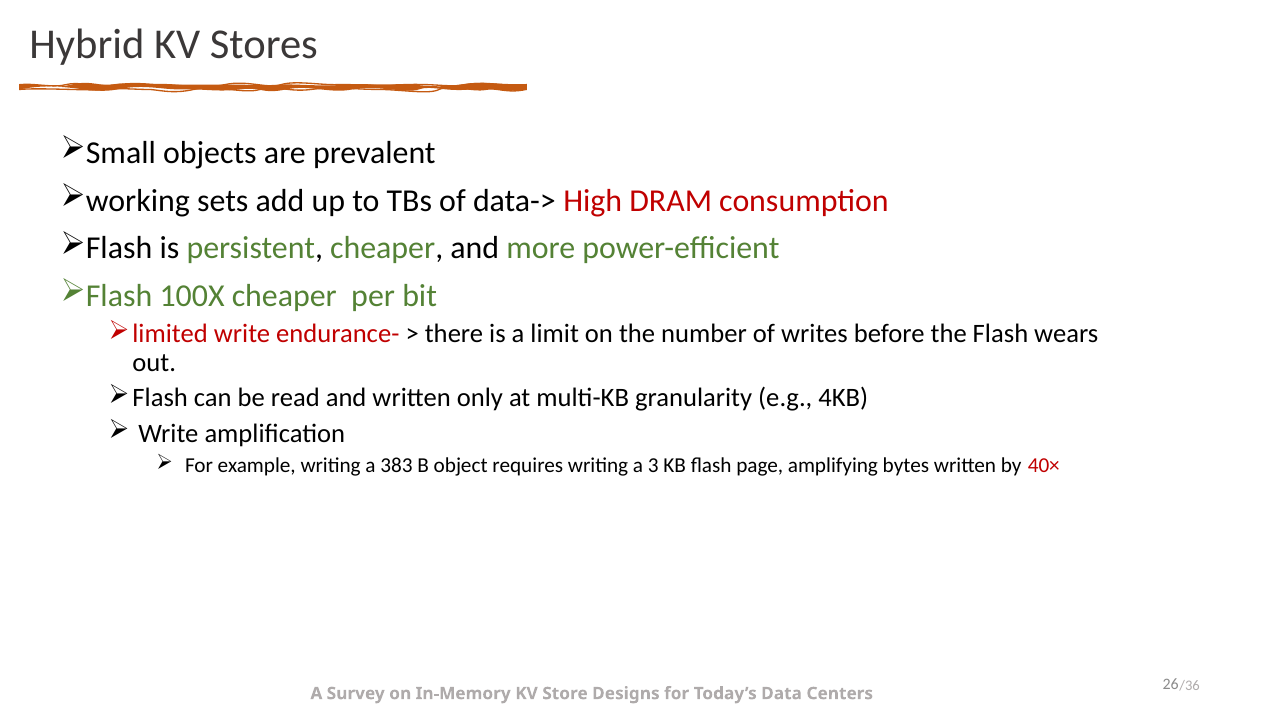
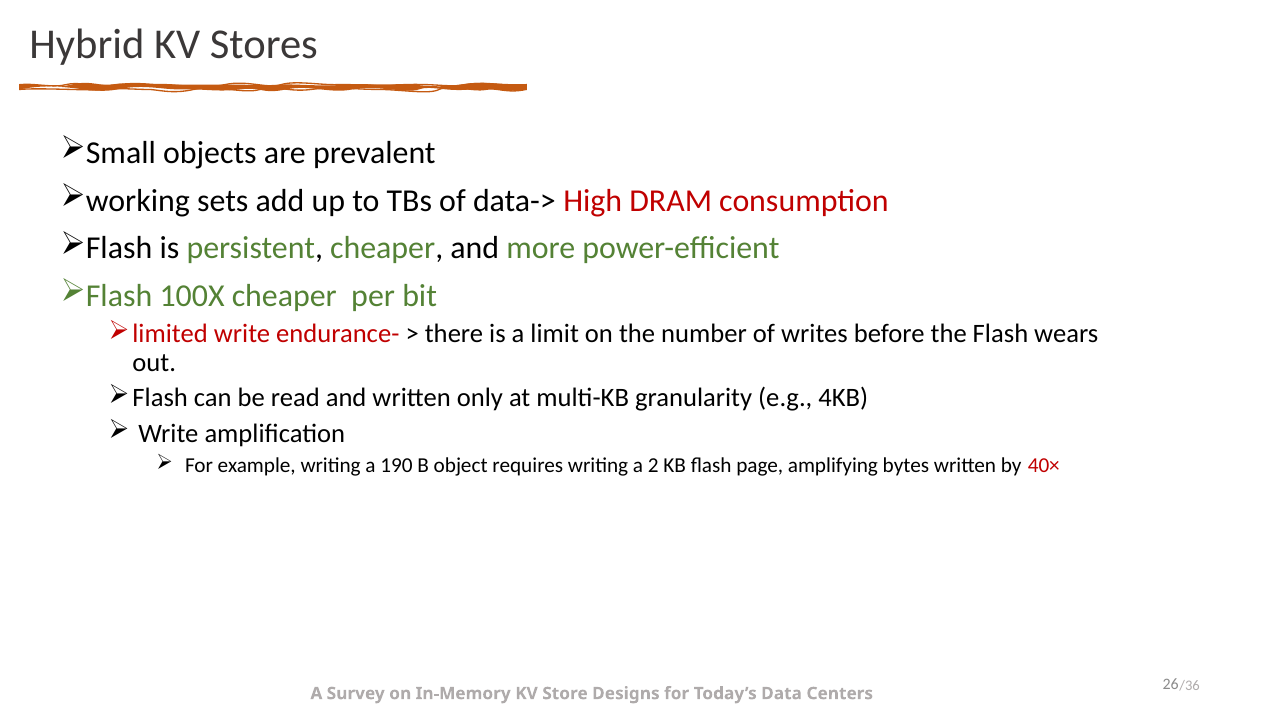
383: 383 -> 190
3: 3 -> 2
